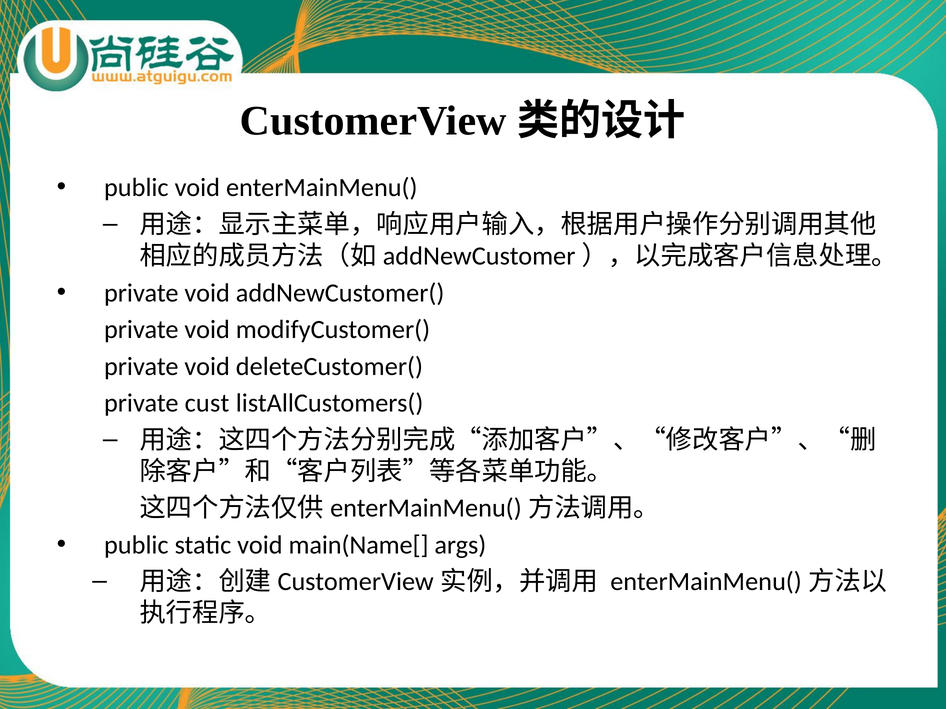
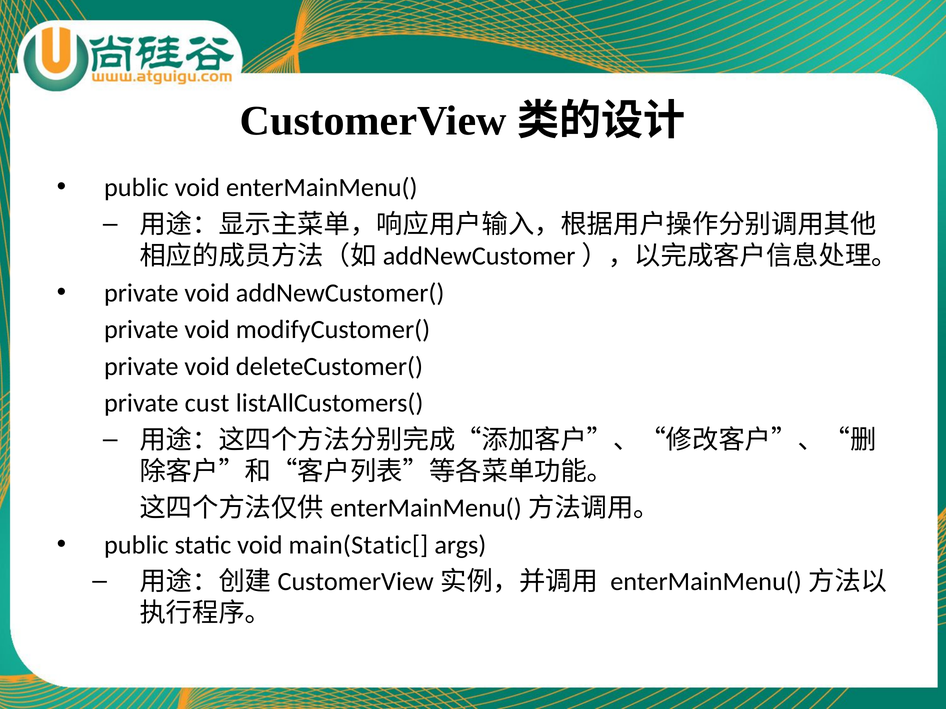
main(Name[: main(Name[ -> main(Static[
